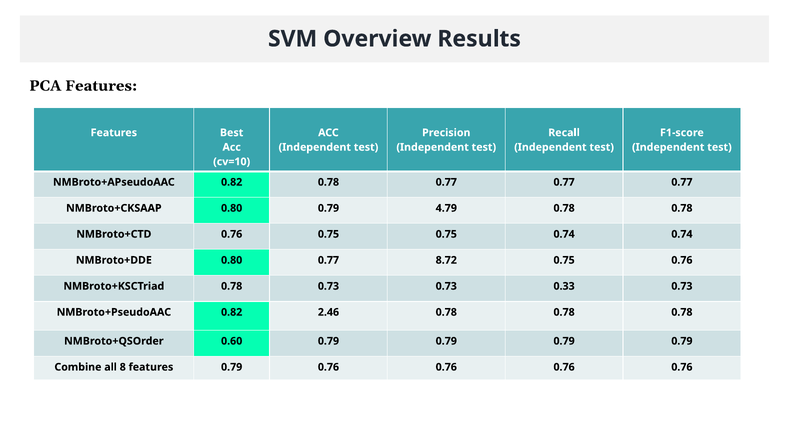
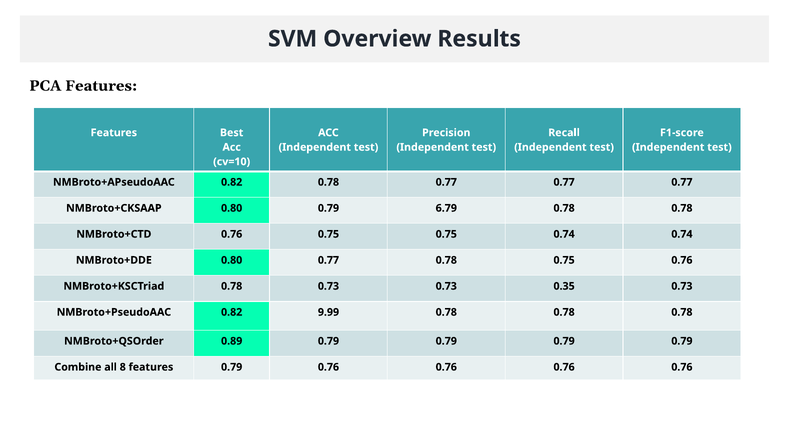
4.79: 4.79 -> 6.79
0.77 8.72: 8.72 -> 0.78
0.33: 0.33 -> 0.35
2.46: 2.46 -> 9.99
0.60: 0.60 -> 0.89
